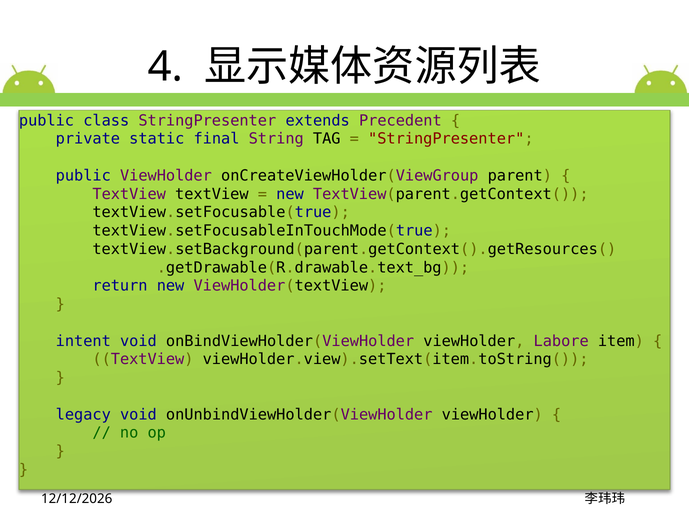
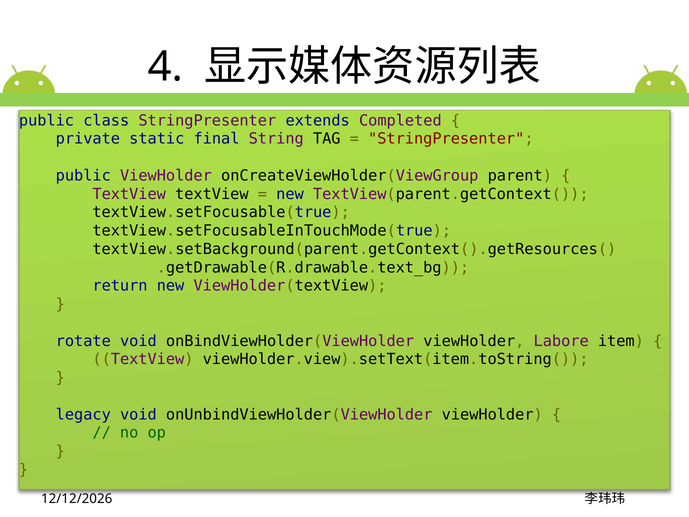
Precedent: Precedent -> Completed
intent: intent -> rotate
